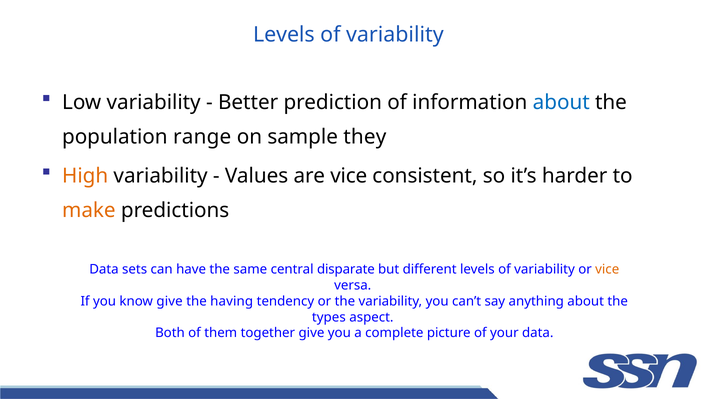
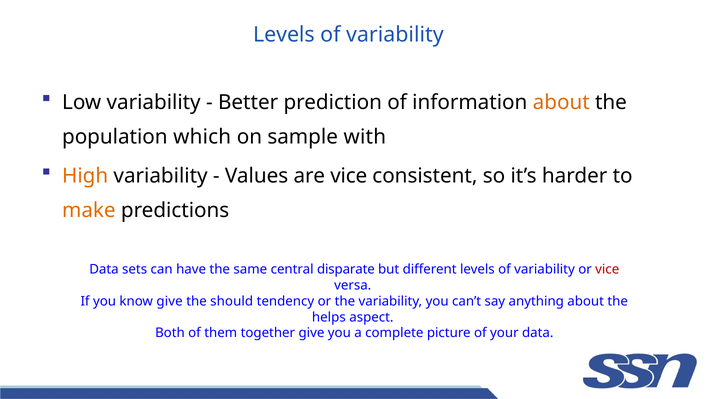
about at (561, 102) colour: blue -> orange
range: range -> which
they: they -> with
vice at (607, 269) colour: orange -> red
having: having -> should
types: types -> helps
